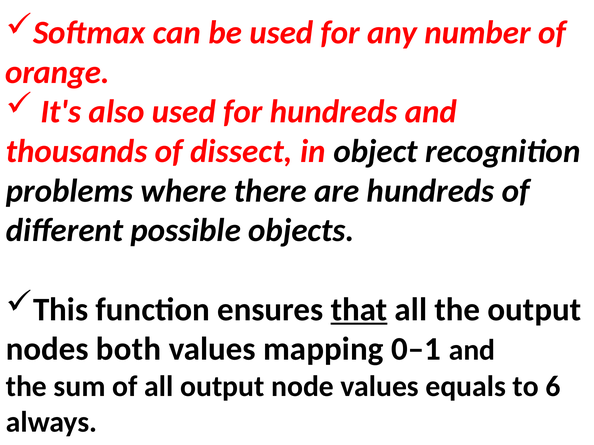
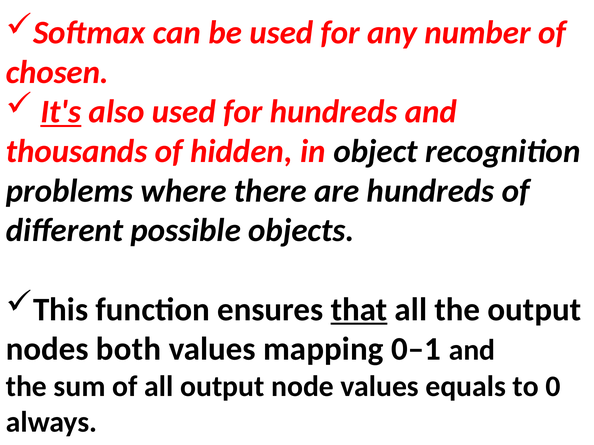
orange: orange -> chosen
It's underline: none -> present
dissect: dissect -> hidden
6: 6 -> 0
